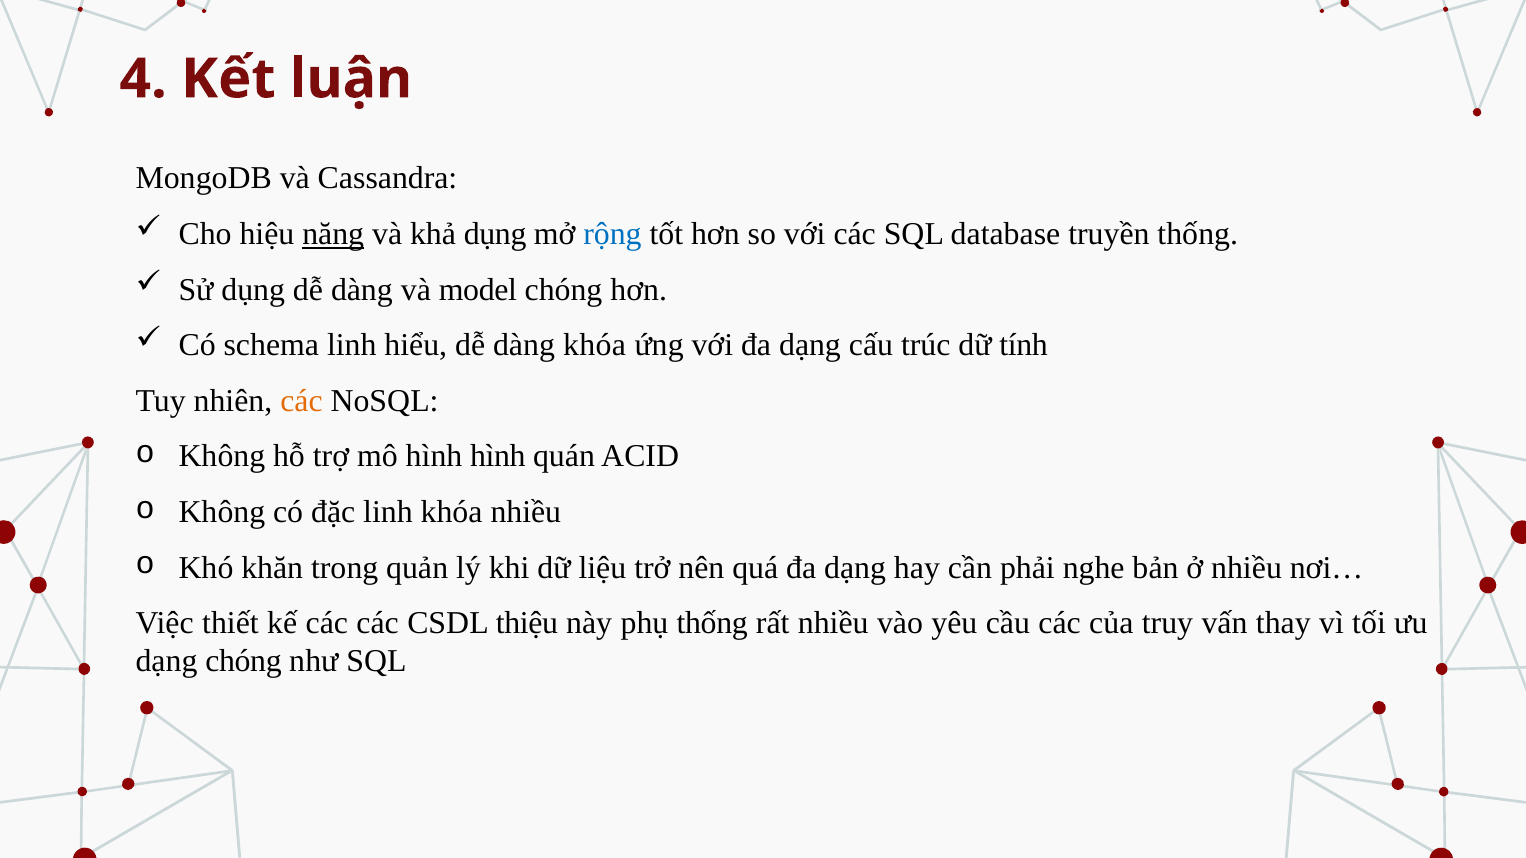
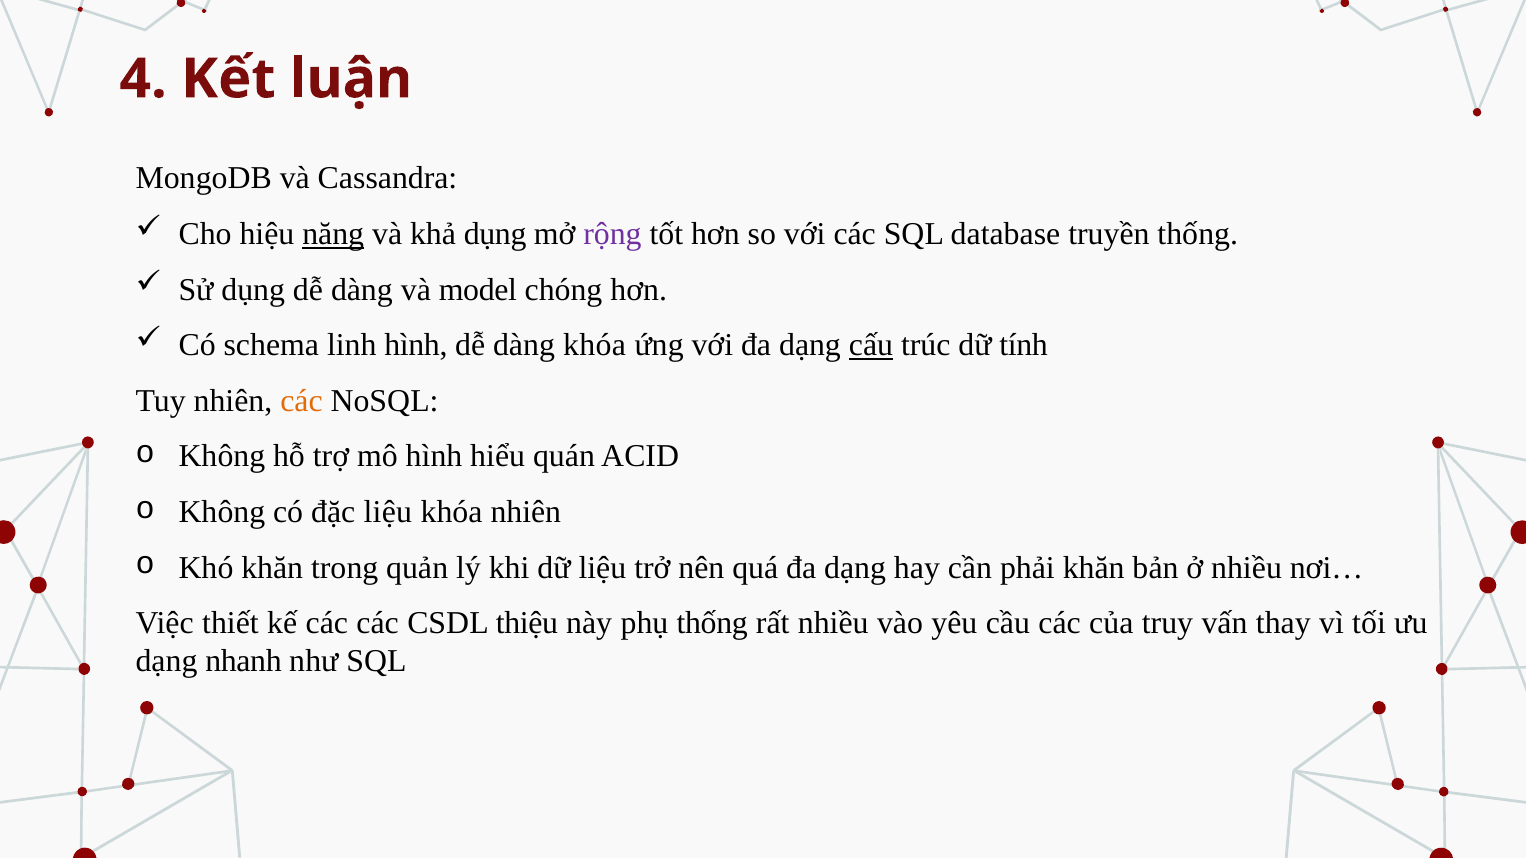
rộng colour: blue -> purple
linh hiểu: hiểu -> hình
cấu underline: none -> present
hình hình: hình -> hiểu
đặc linh: linh -> liệu
khóa nhiều: nhiều -> nhiên
phải nghe: nghe -> khăn
dạng chóng: chóng -> nhanh
